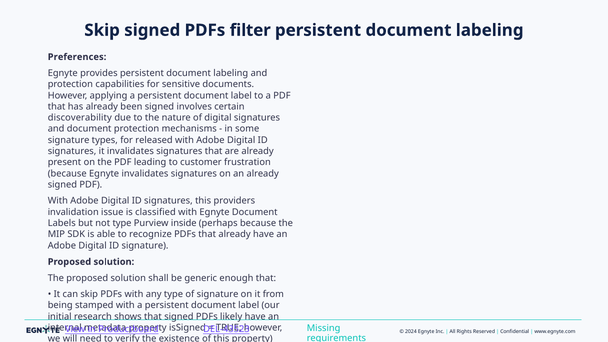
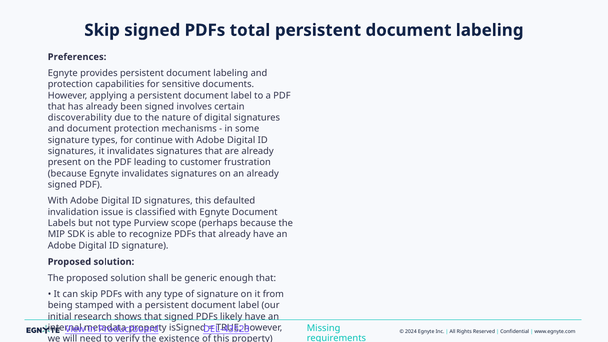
filter: filter -> total
released: released -> continue
providers: providers -> defaulted
inside: inside -> scope
